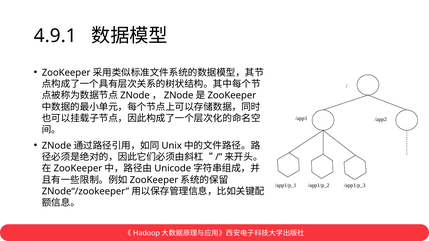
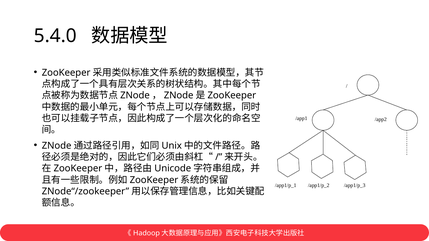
4.9.1: 4.9.1 -> 5.4.0
